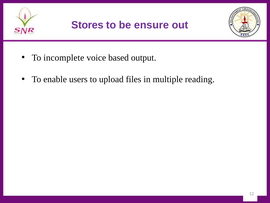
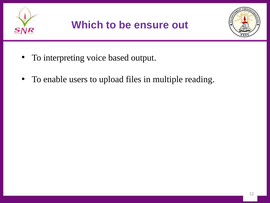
Stores: Stores -> Which
incomplete: incomplete -> interpreting
